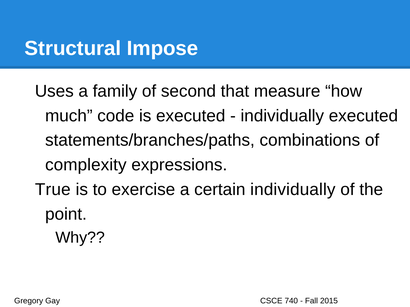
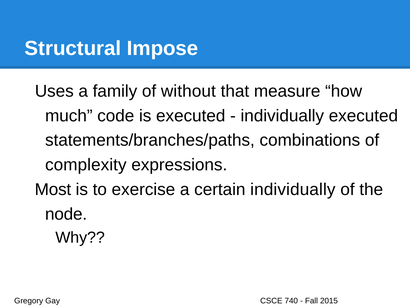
second: second -> without
True: True -> Most
point: point -> node
